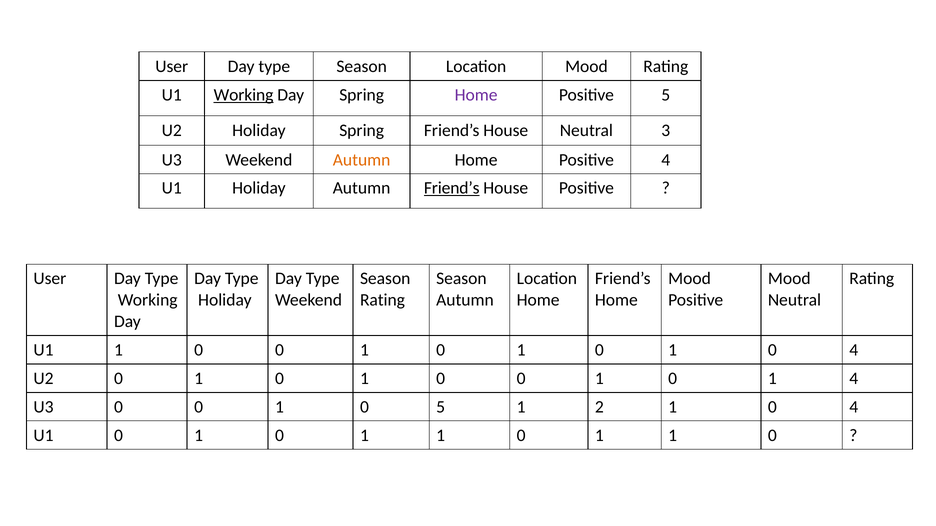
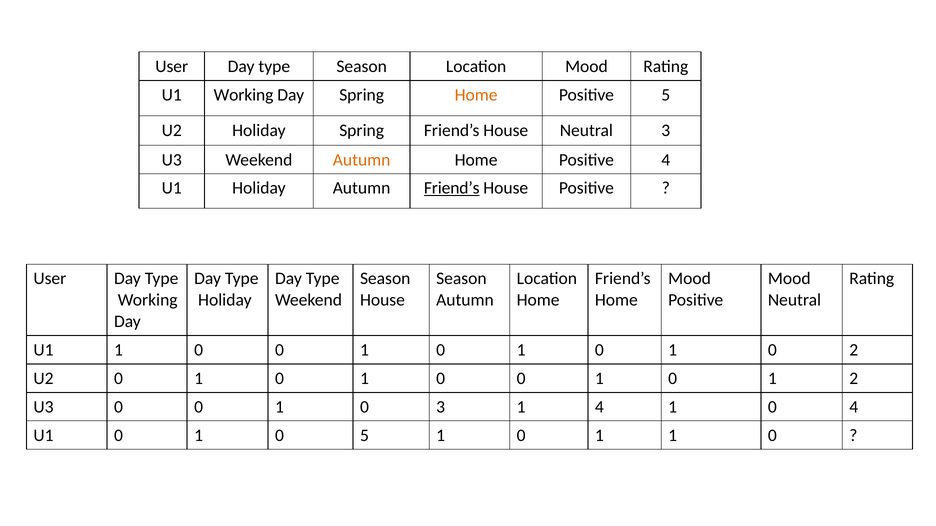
Working at (244, 95) underline: present -> none
Home at (476, 95) colour: purple -> orange
Rating at (382, 300): Rating -> House
0 1 0 4: 4 -> 2
1 4: 4 -> 2
0 5: 5 -> 3
1 2: 2 -> 4
1 at (364, 436): 1 -> 5
